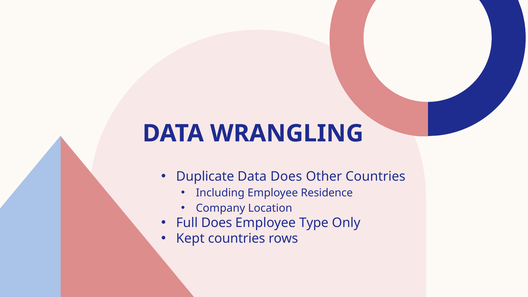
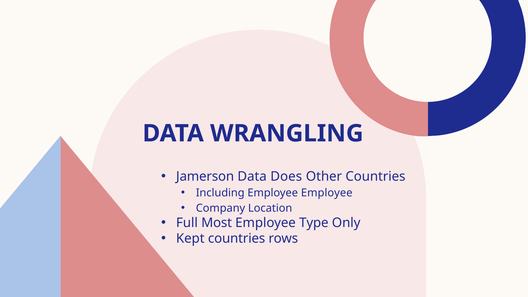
Duplicate: Duplicate -> Jamerson
Employee Residence: Residence -> Employee
Full Does: Does -> Most
